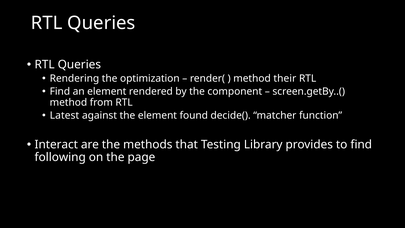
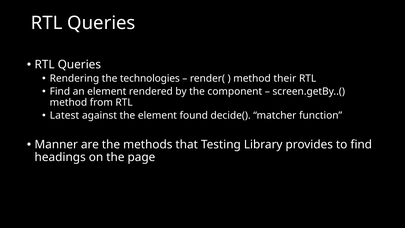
optimization: optimization -> technologies
Interact: Interact -> Manner
following: following -> headings
